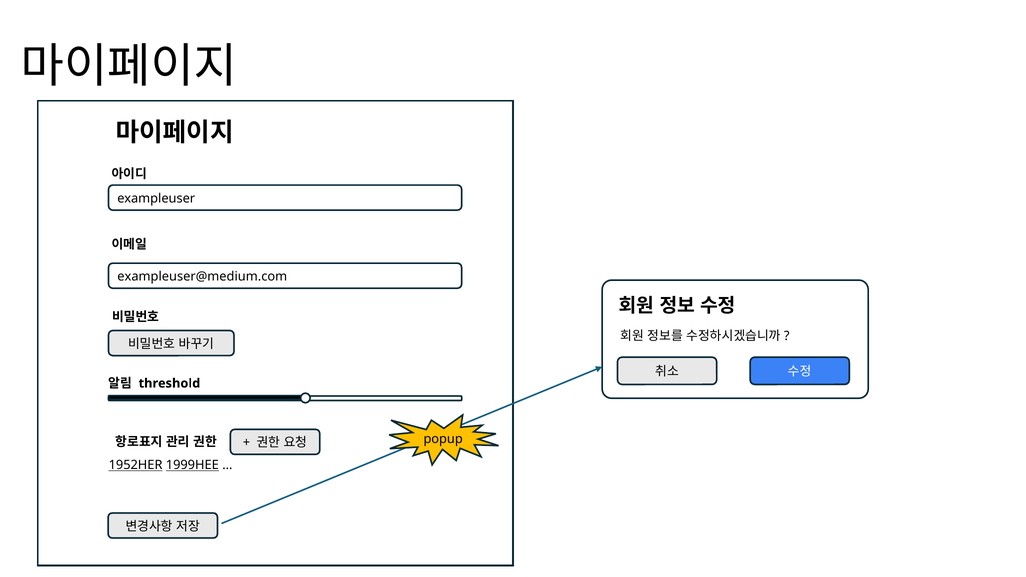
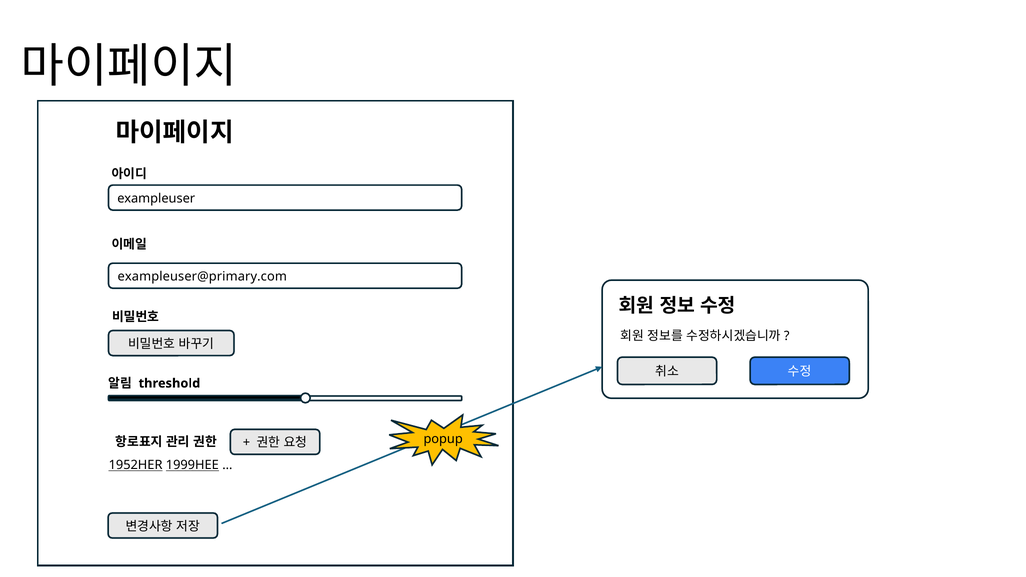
exampleuser@medium.com: exampleuser@medium.com -> exampleuser@primary.com
